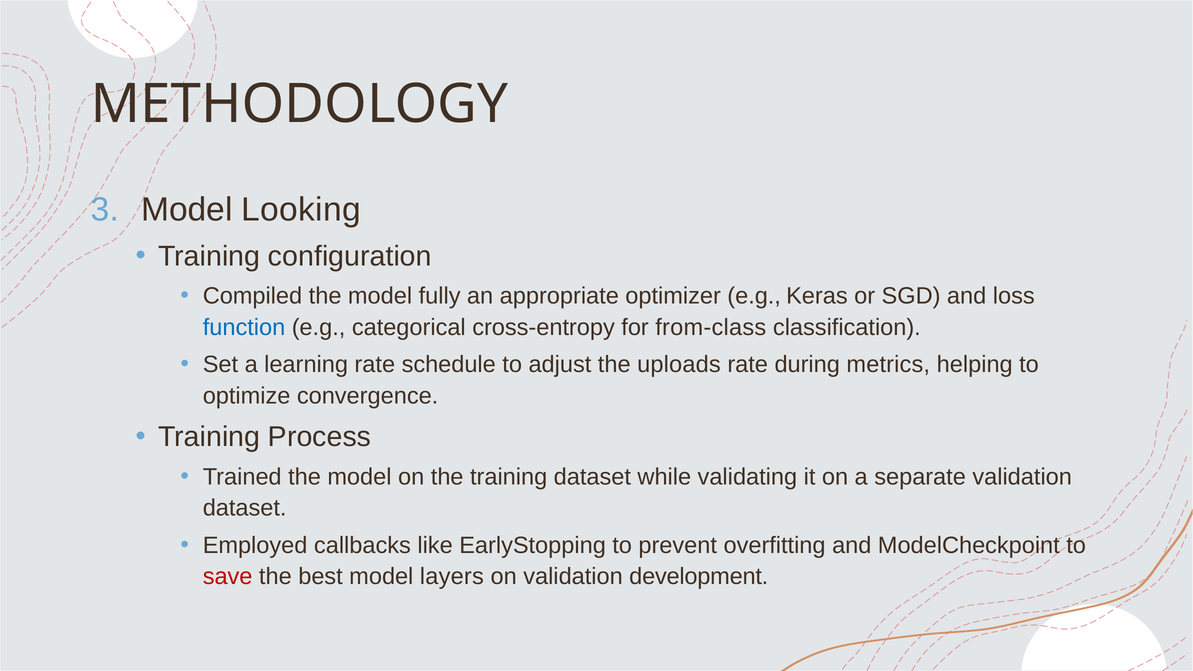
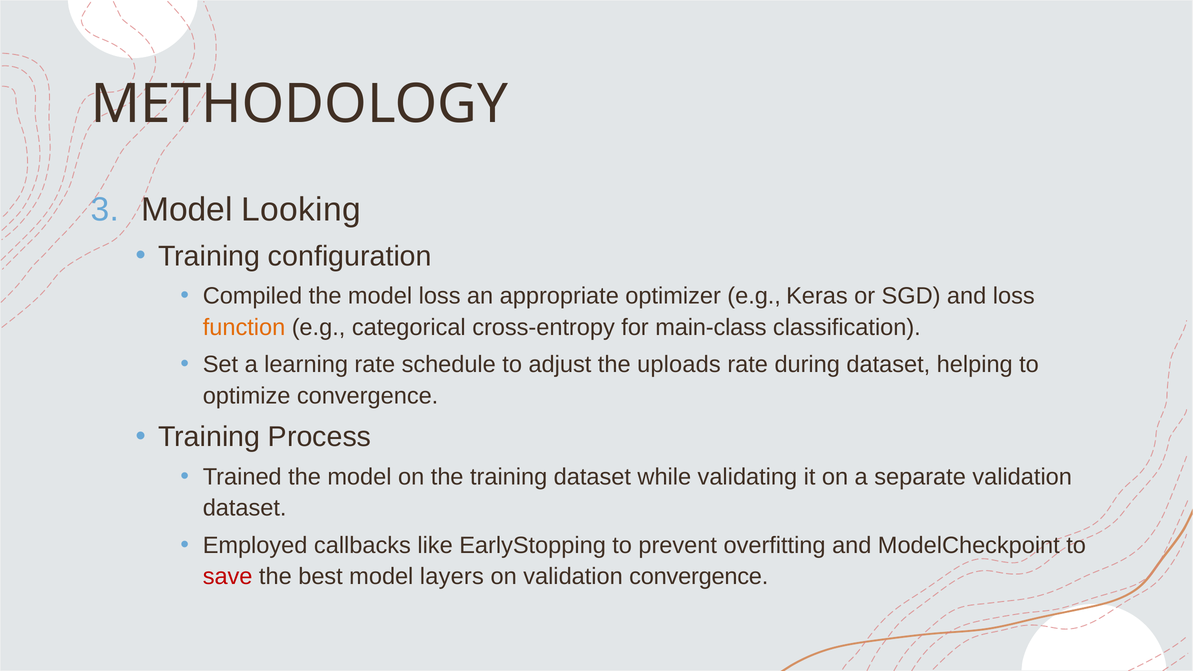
model fully: fully -> loss
function colour: blue -> orange
from-class: from-class -> main-class
during metrics: metrics -> dataset
validation development: development -> convergence
